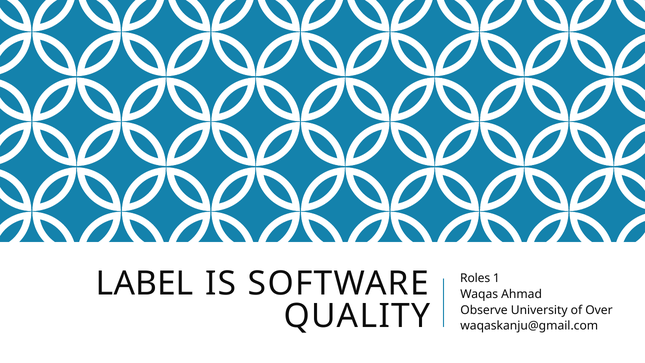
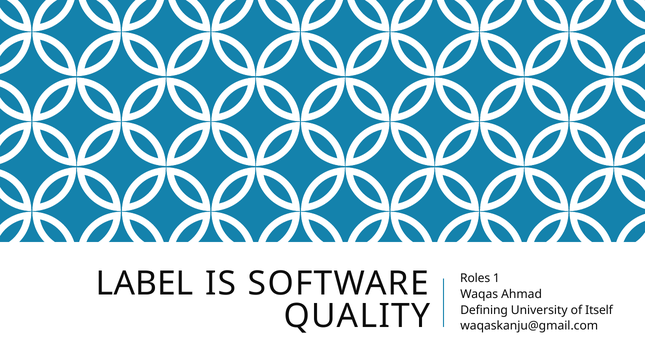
Observe: Observe -> Defining
Over: Over -> Itself
